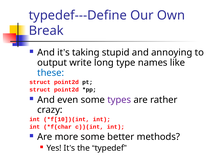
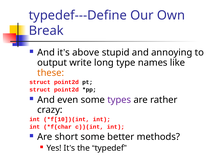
taking: taking -> above
these colour: blue -> orange
more: more -> short
